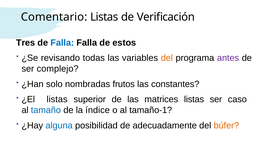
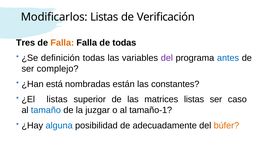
Comentario: Comentario -> Modificarlos
Falla at (62, 43) colour: blue -> orange
de estos: estos -> todas
revisando: revisando -> definición
del at (167, 58) colour: orange -> purple
antes colour: purple -> blue
solo: solo -> está
frutos: frutos -> están
índice: índice -> juzgar
